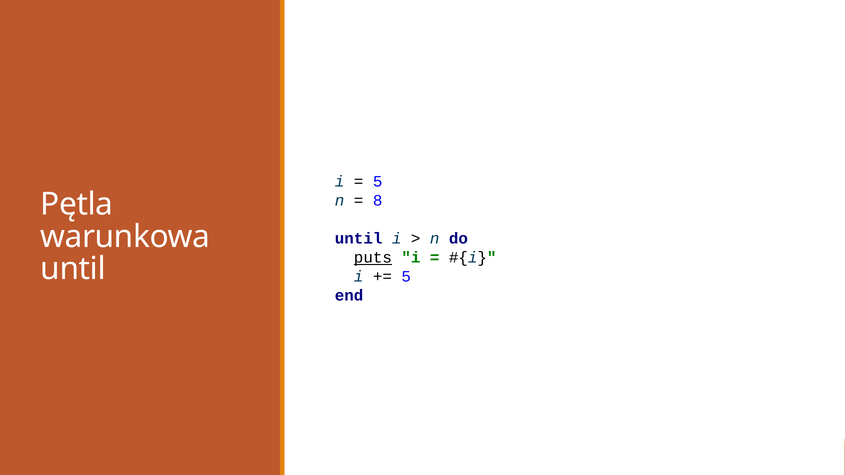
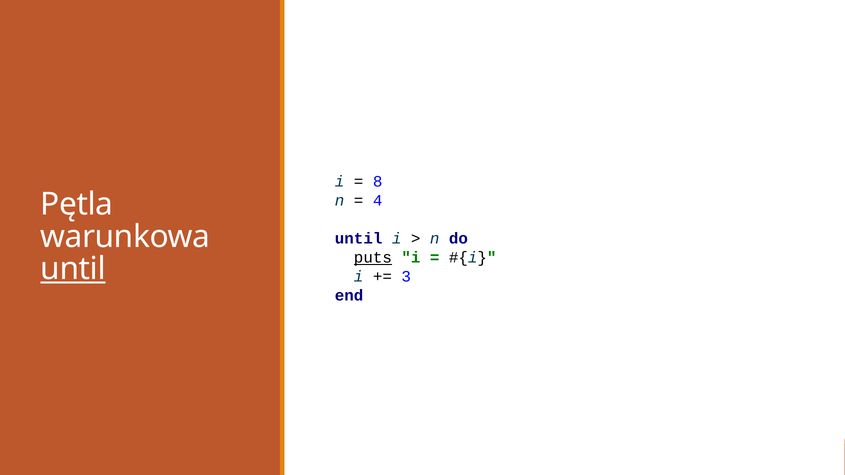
5 at (378, 182): 5 -> 8
8: 8 -> 4
until at (73, 269) underline: none -> present
5 at (406, 277): 5 -> 3
